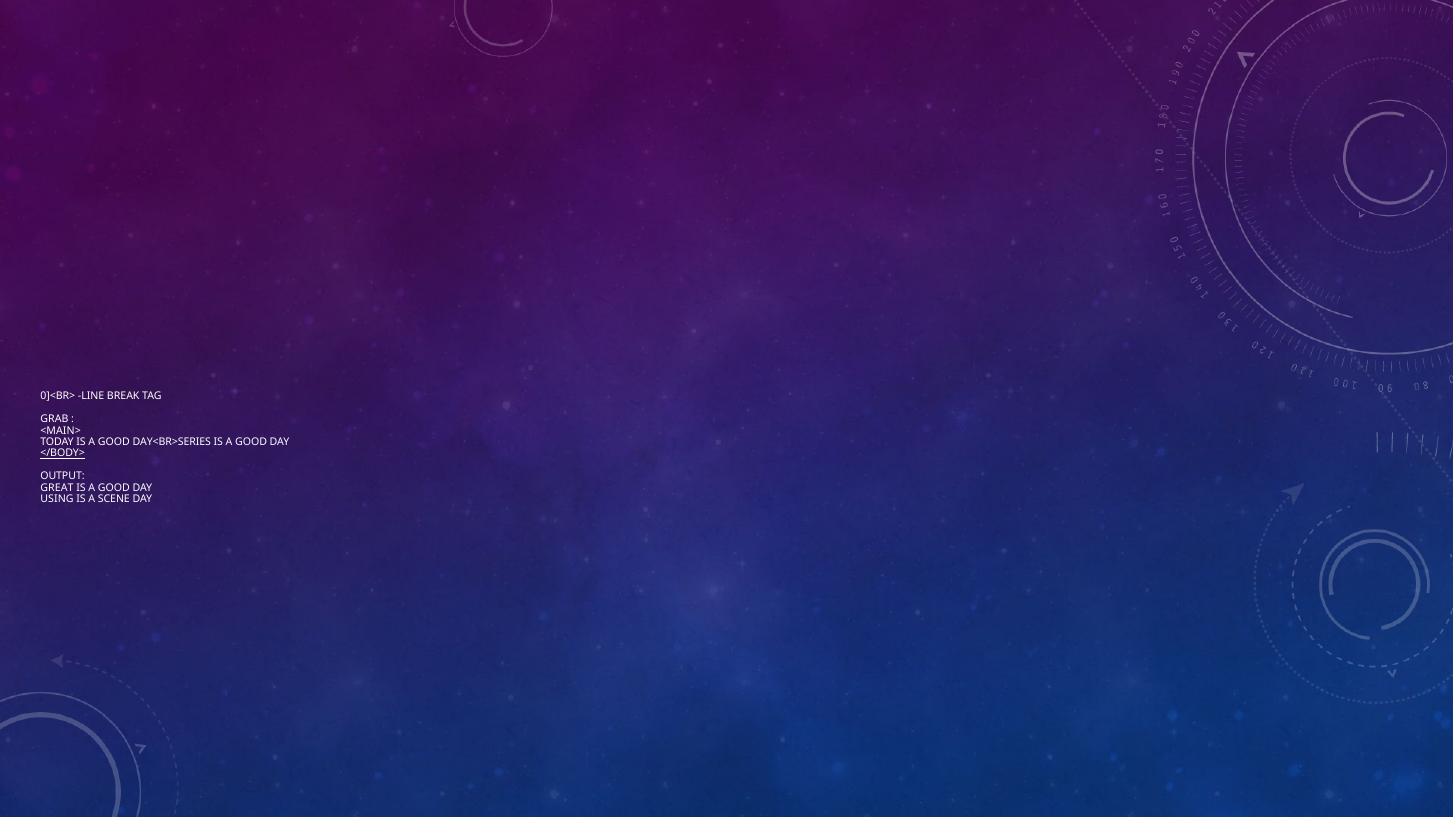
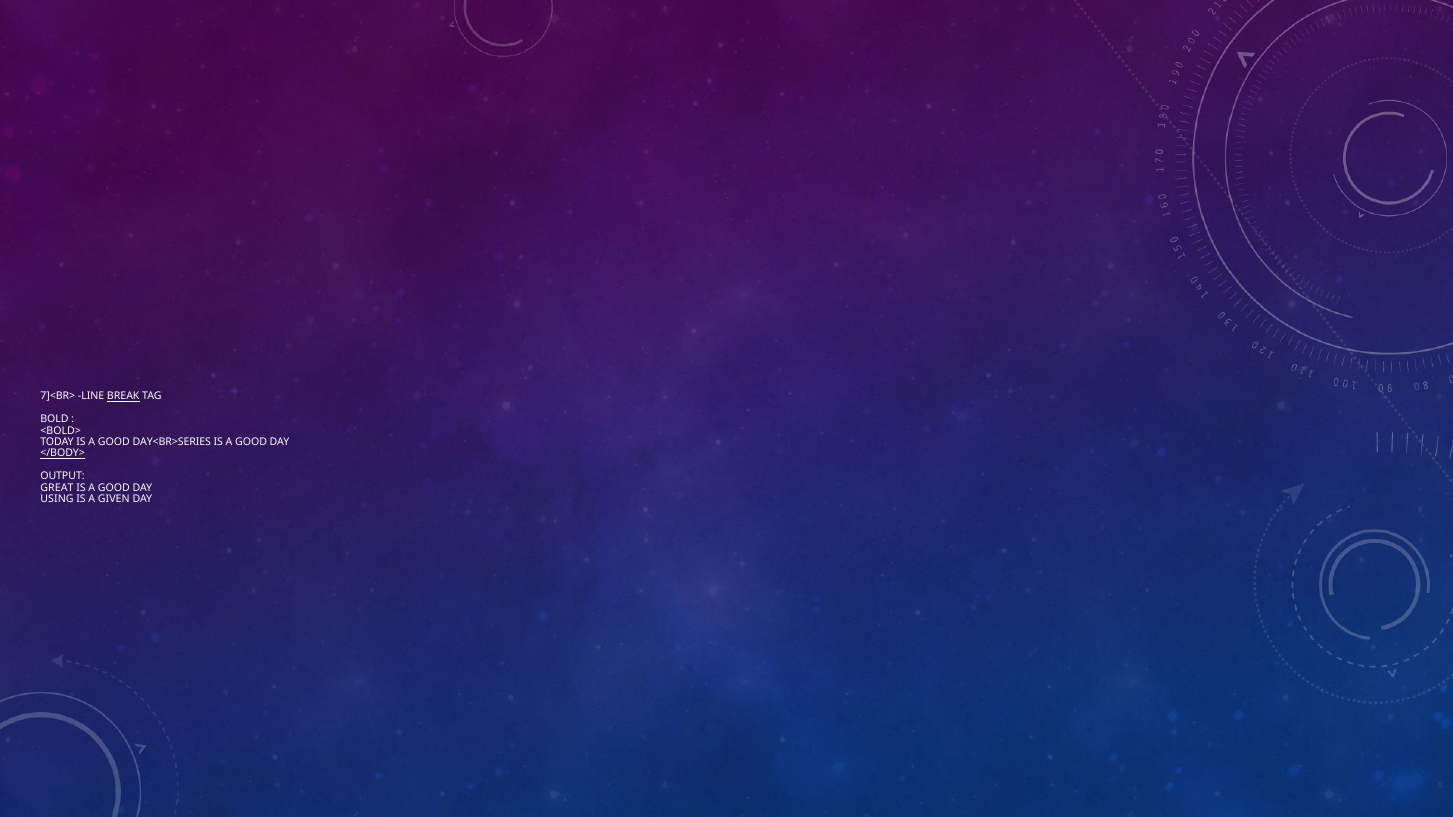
0]<BR>: 0]<BR> -> 7]<BR>
BREAK underline: none -> present
GRAB: GRAB -> BOLD
<MAIN>: <MAIN> -> <BOLD>
SCENE: SCENE -> GIVEN
